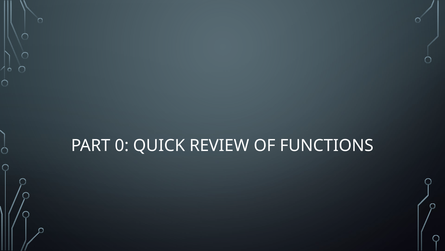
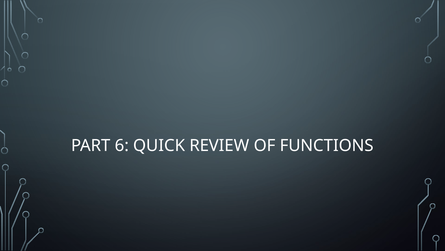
0: 0 -> 6
